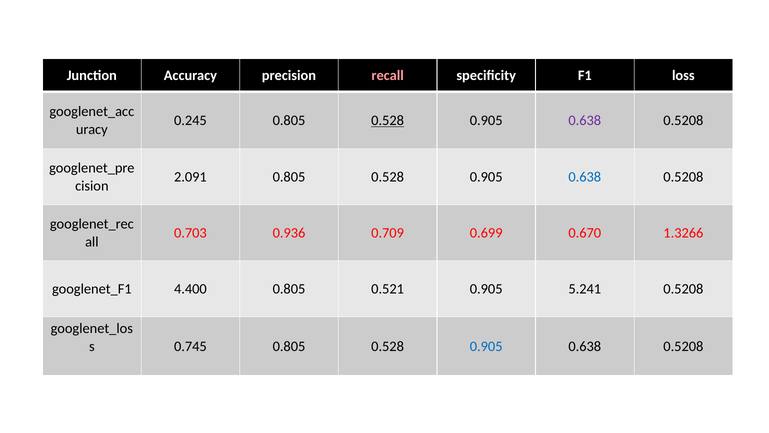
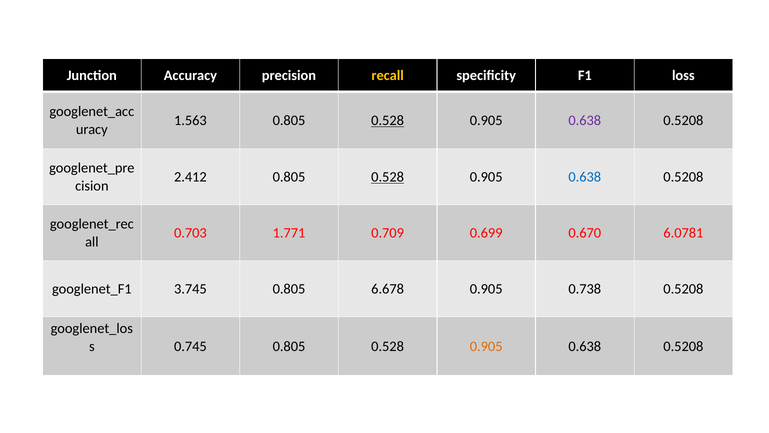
recall colour: pink -> yellow
0.245: 0.245 -> 1.563
2.091: 2.091 -> 2.412
0.528 at (388, 177) underline: none -> present
0.936: 0.936 -> 1.771
1.3266: 1.3266 -> 6.0781
4.400: 4.400 -> 3.745
0.521: 0.521 -> 6.678
5.241: 5.241 -> 0.738
0.905 at (486, 346) colour: blue -> orange
